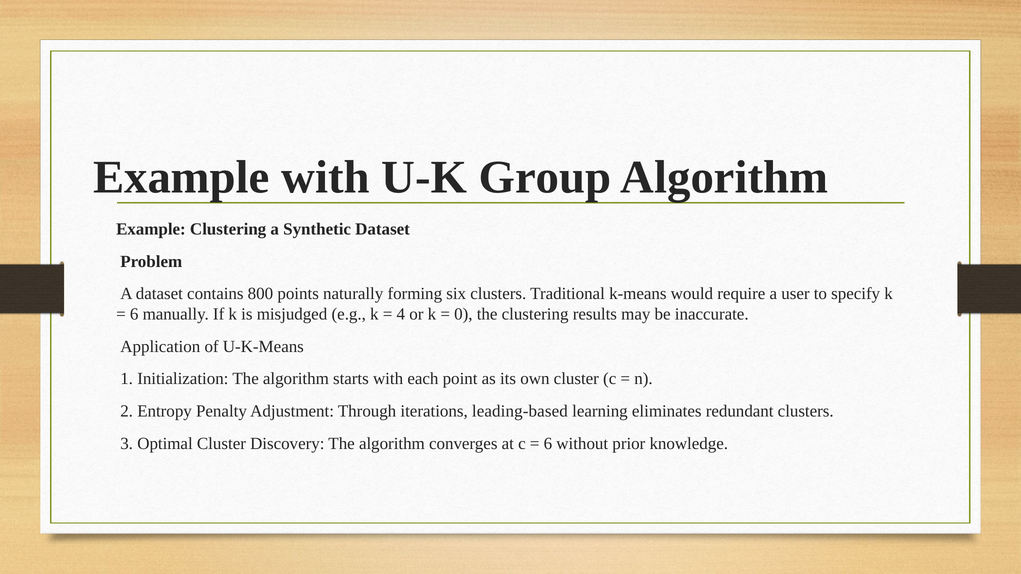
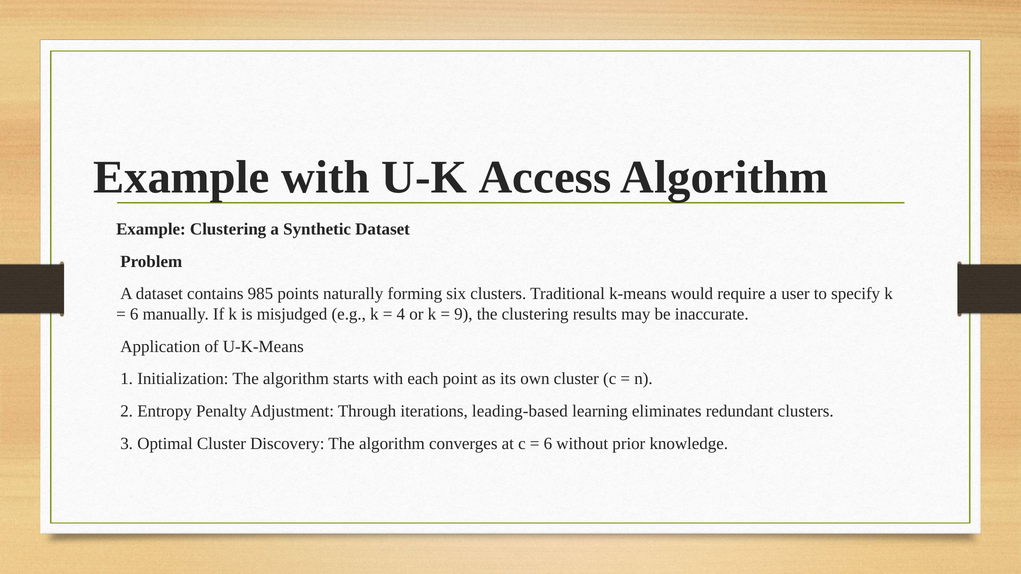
Group: Group -> Access
800: 800 -> 985
0: 0 -> 9
